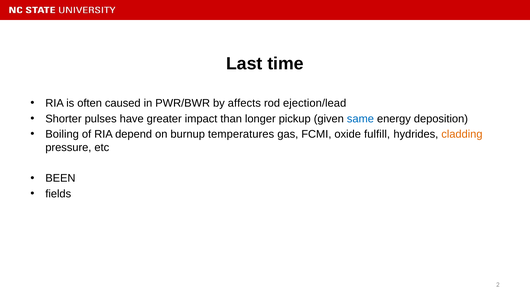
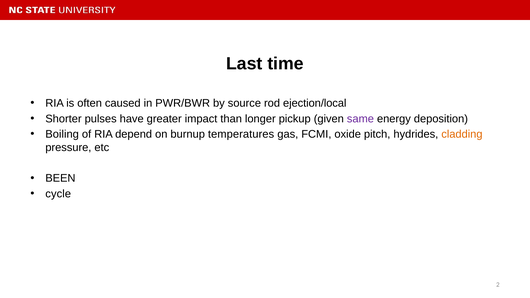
affects: affects -> source
ejection/lead: ejection/lead -> ejection/local
same colour: blue -> purple
fulfill: fulfill -> pitch
fields: fields -> cycle
